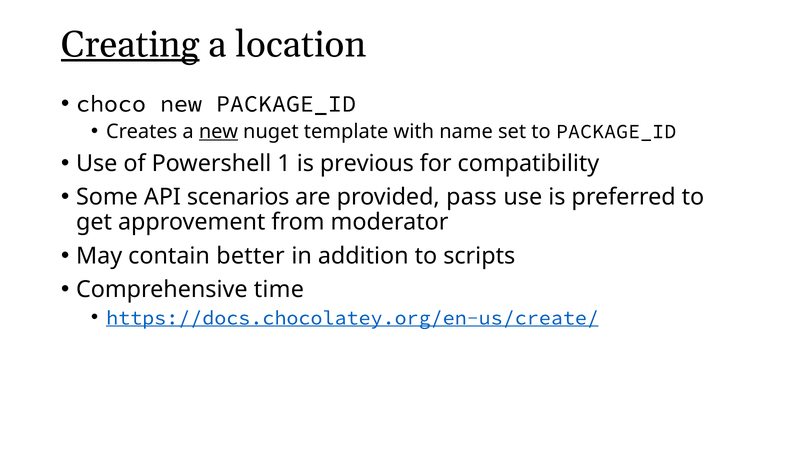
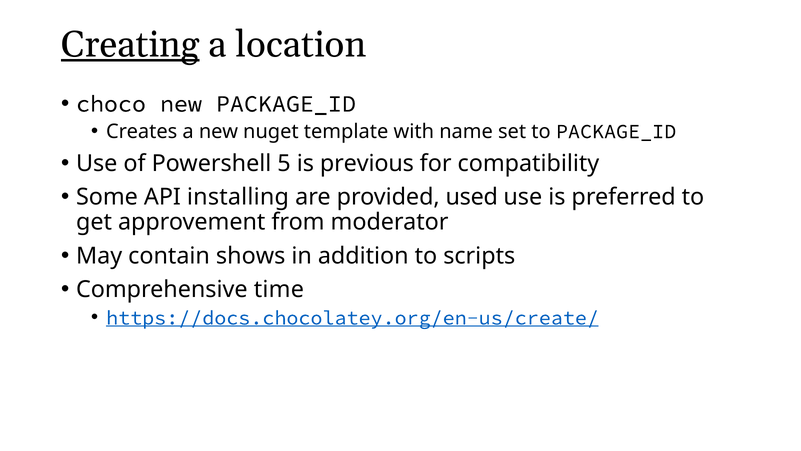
new at (219, 131) underline: present -> none
1: 1 -> 5
scenarios: scenarios -> installing
pass: pass -> used
better: better -> shows
